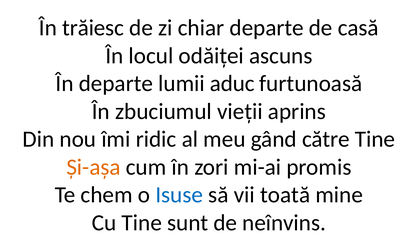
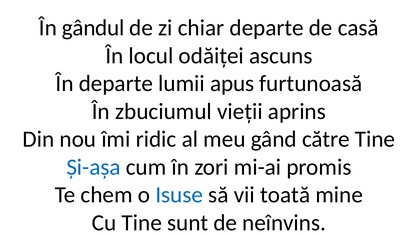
trăiesc: trăiesc -> gândul
aduc: aduc -> apus
Și-așa colour: orange -> blue
